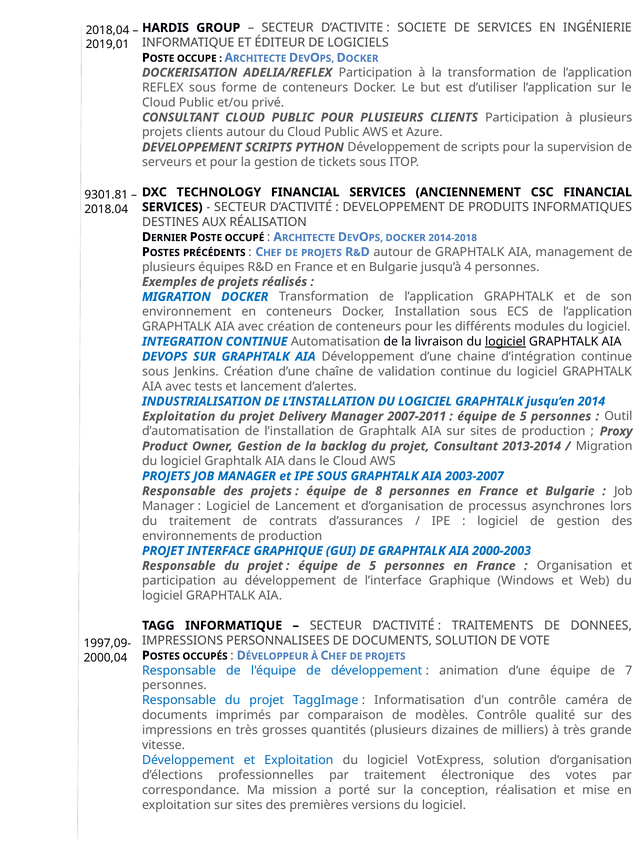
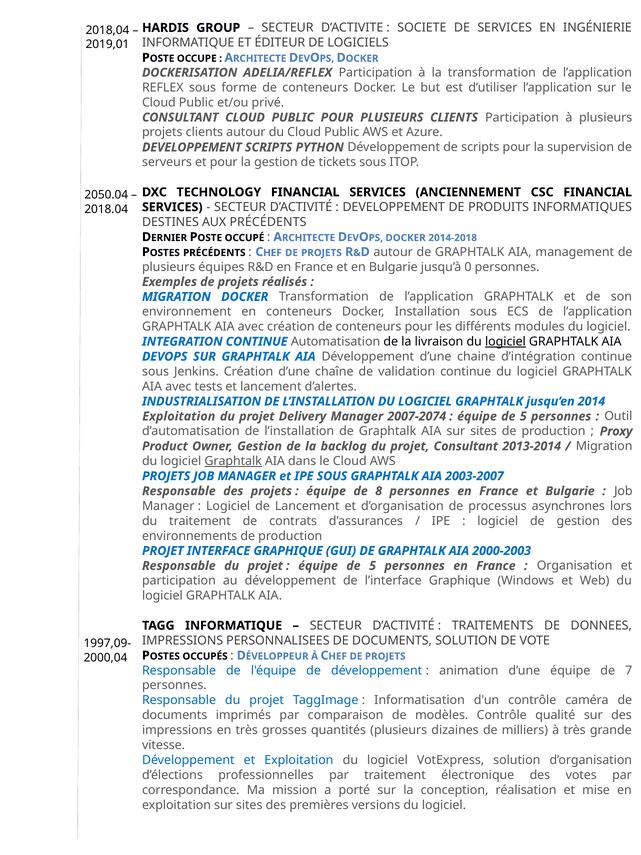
9301.81: 9301.81 -> 2050.04
AUX RÉALISATION: RÉALISATION -> PRÉCÉDENTS
4: 4 -> 0
2007-2011: 2007-2011 -> 2007-2074
Graphtalk at (233, 461) underline: none -> present
